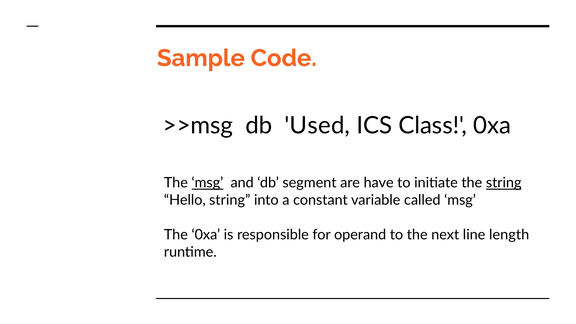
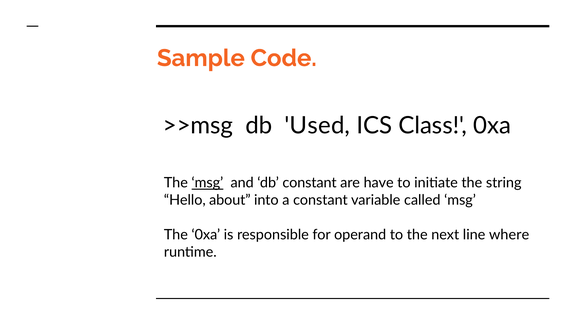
db segment: segment -> constant
string at (504, 183) underline: present -> none
Hello string: string -> about
length: length -> where
